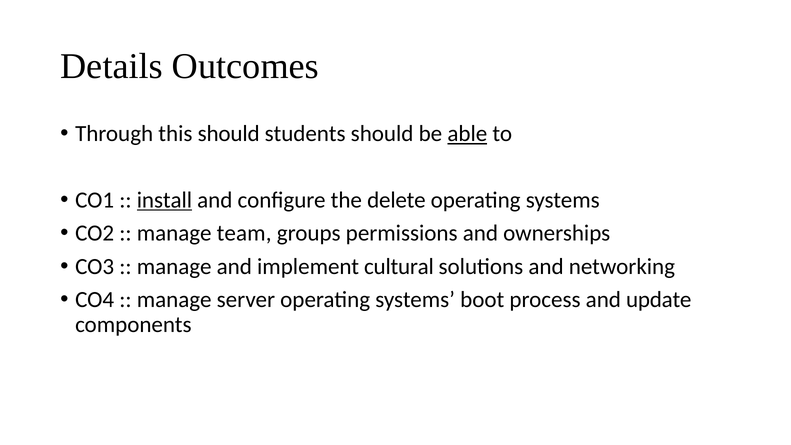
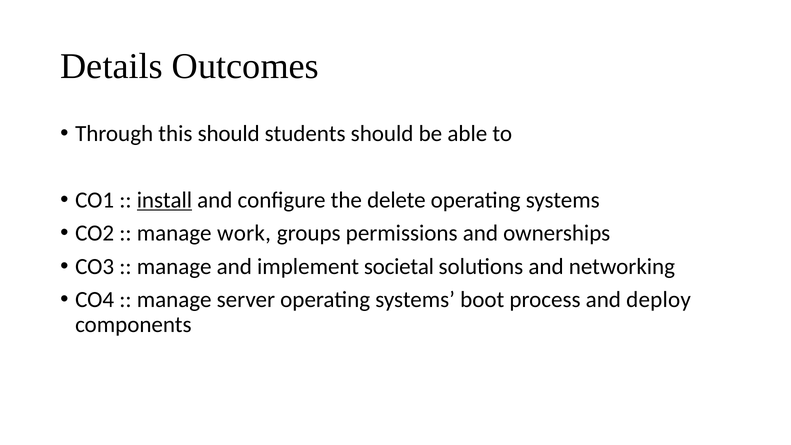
able underline: present -> none
team: team -> work
cultural: cultural -> societal
update: update -> deploy
